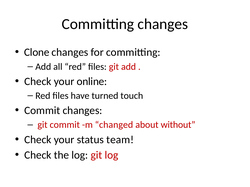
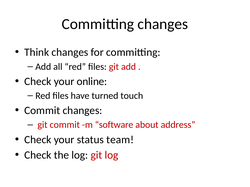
Clone: Clone -> Think
changed: changed -> software
without: without -> address
